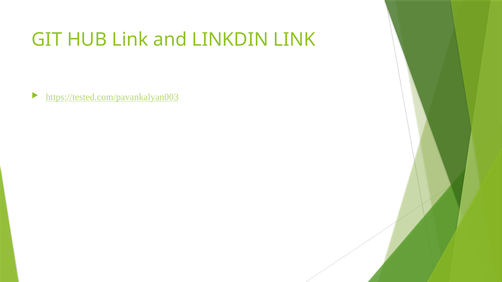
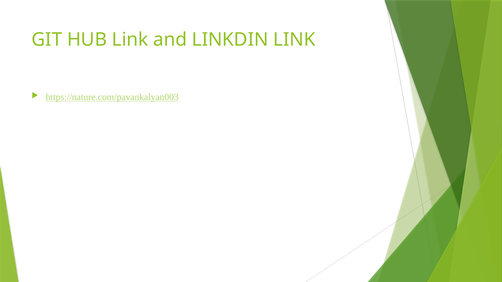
https://tested.com/pavankalyan003: https://tested.com/pavankalyan003 -> https://nature.com/pavankalyan003
